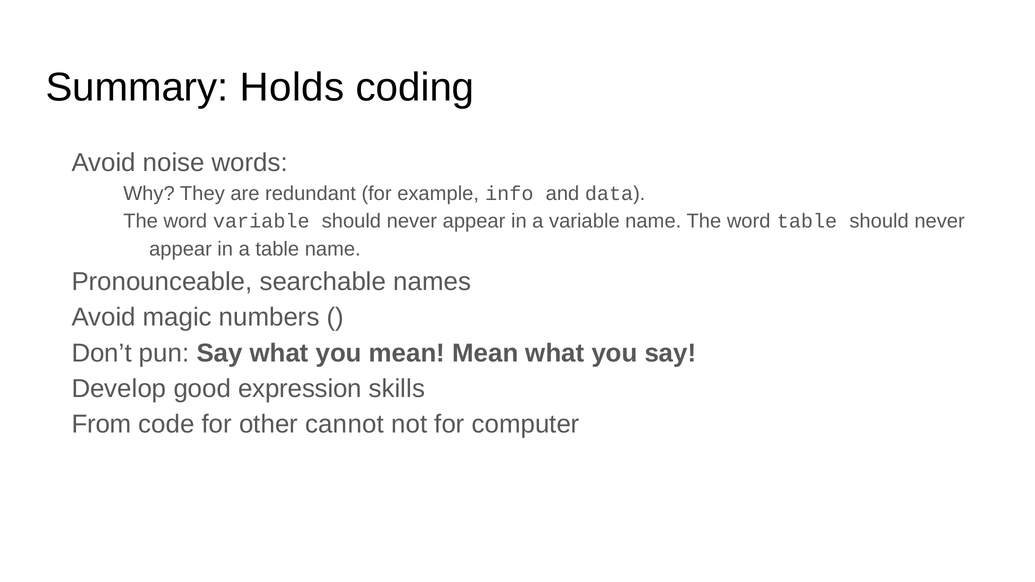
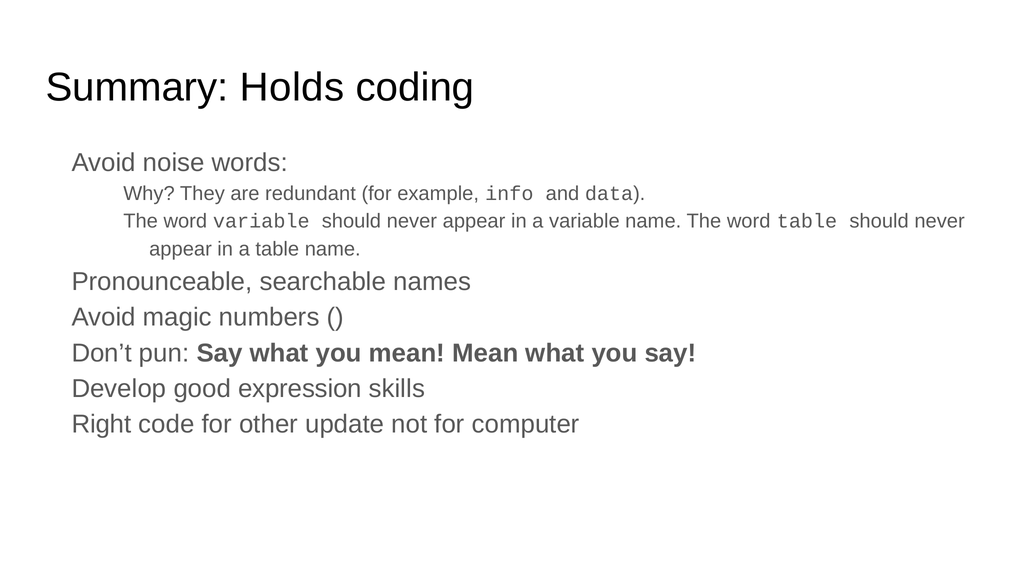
From: From -> Right
cannot: cannot -> update
